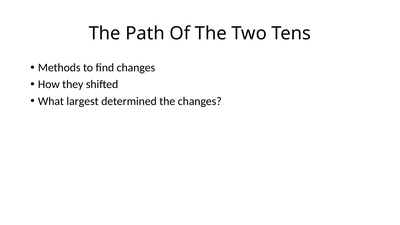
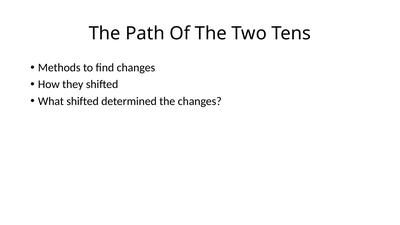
What largest: largest -> shifted
